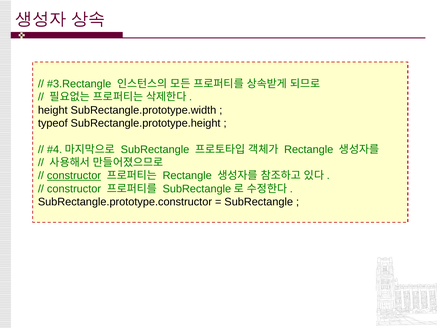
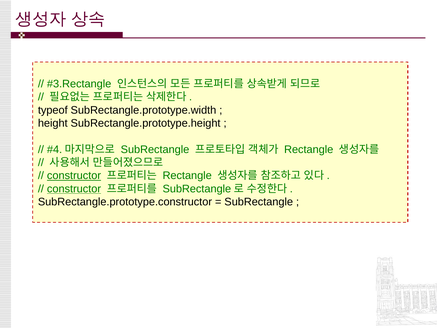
height: height -> typeof
typeof: typeof -> height
constructor at (74, 189) underline: none -> present
